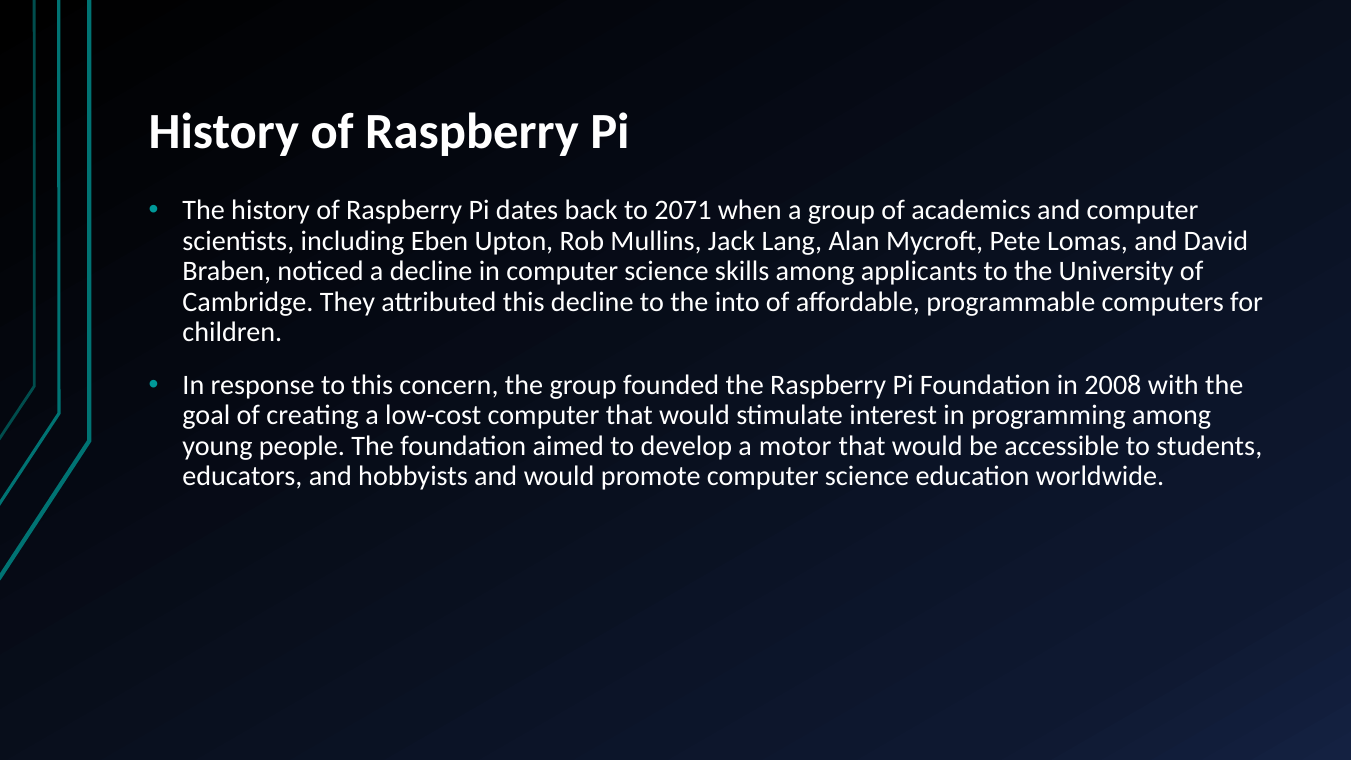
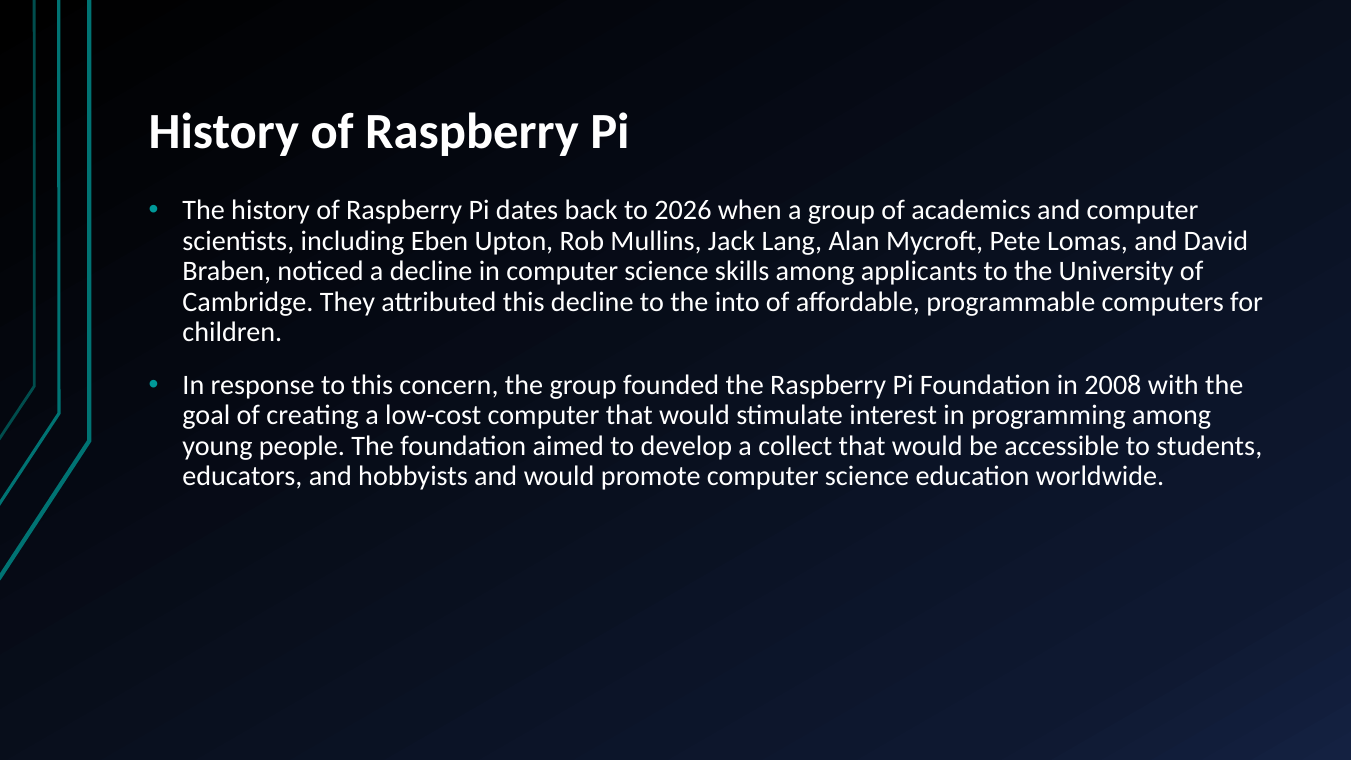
2071: 2071 -> 2026
motor: motor -> collect
